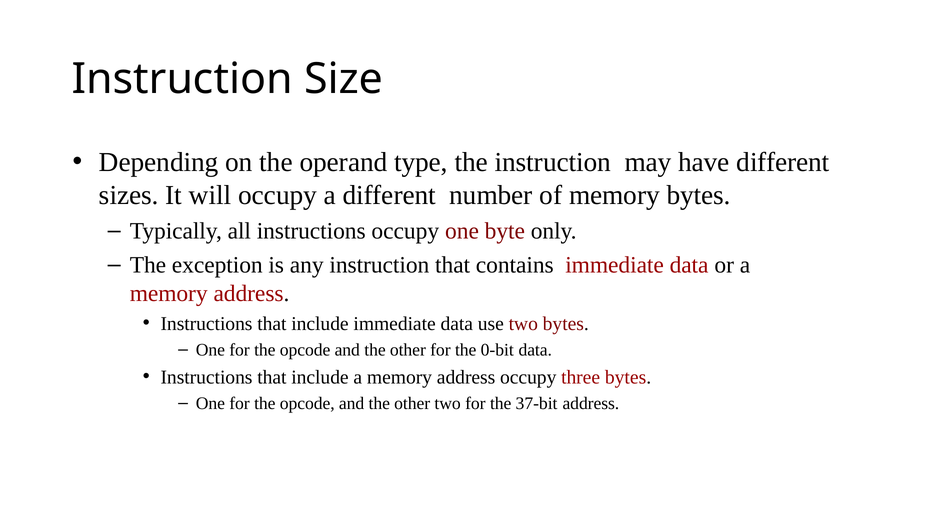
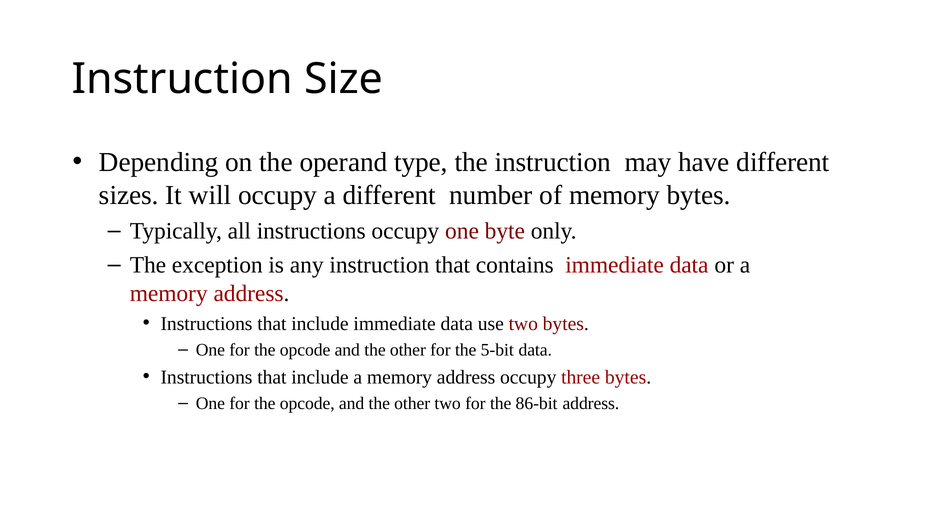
0-bit: 0-bit -> 5-bit
37-bit: 37-bit -> 86-bit
